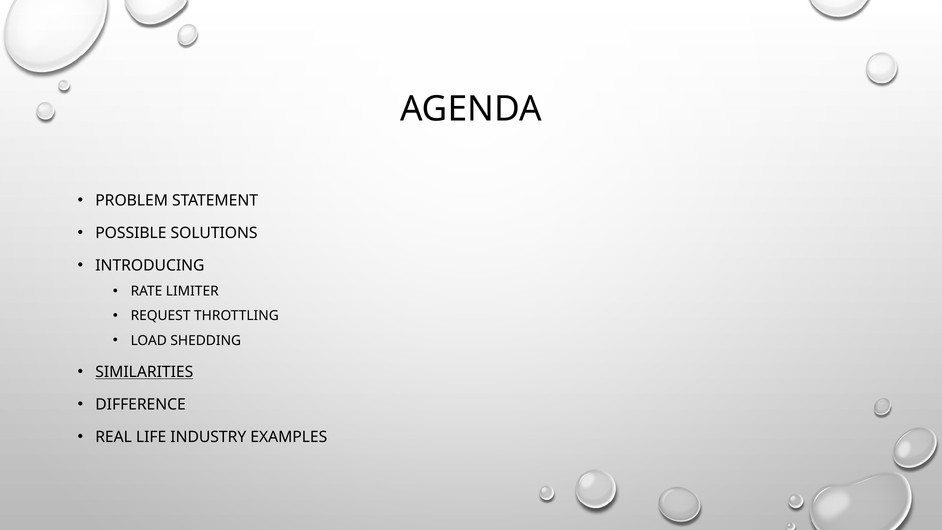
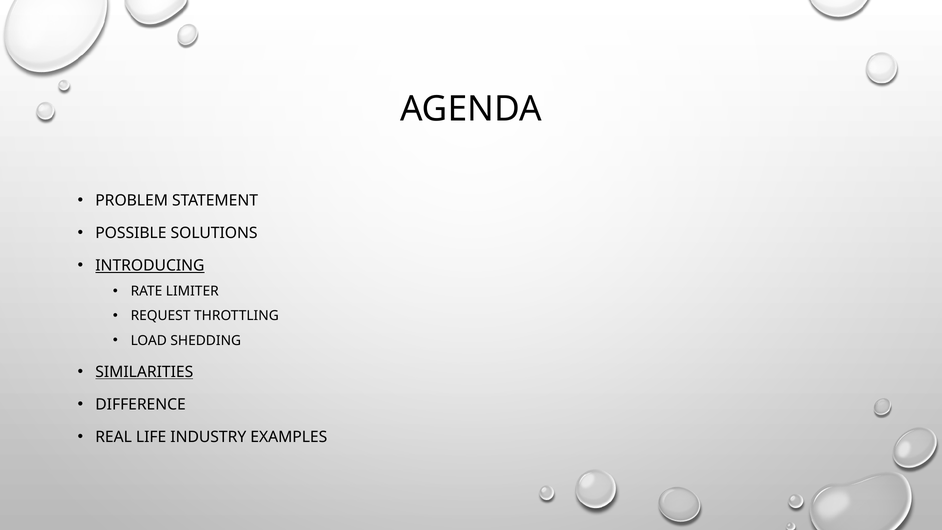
INTRODUCING underline: none -> present
